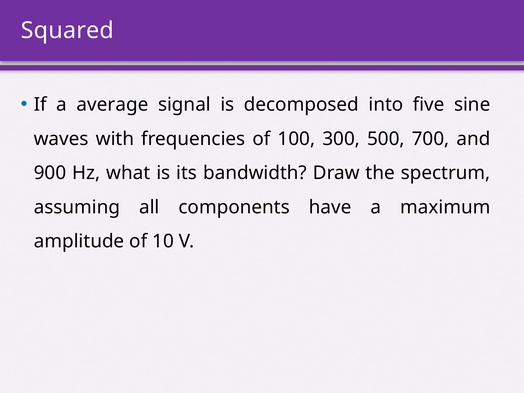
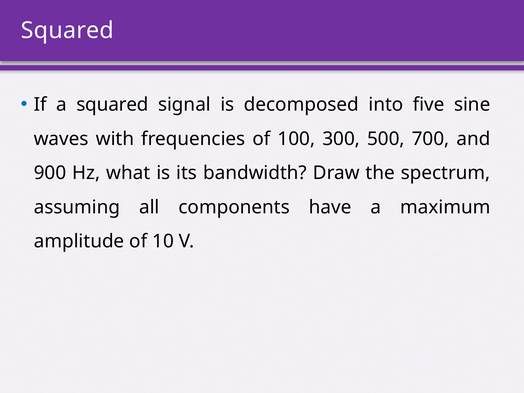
a average: average -> squared
